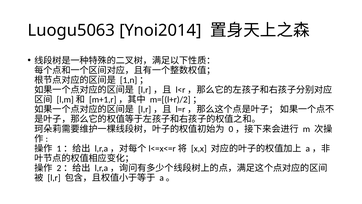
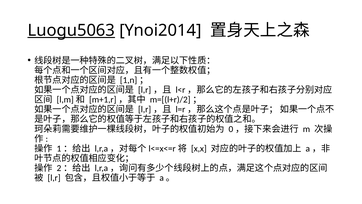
Luogu5063 underline: none -> present
